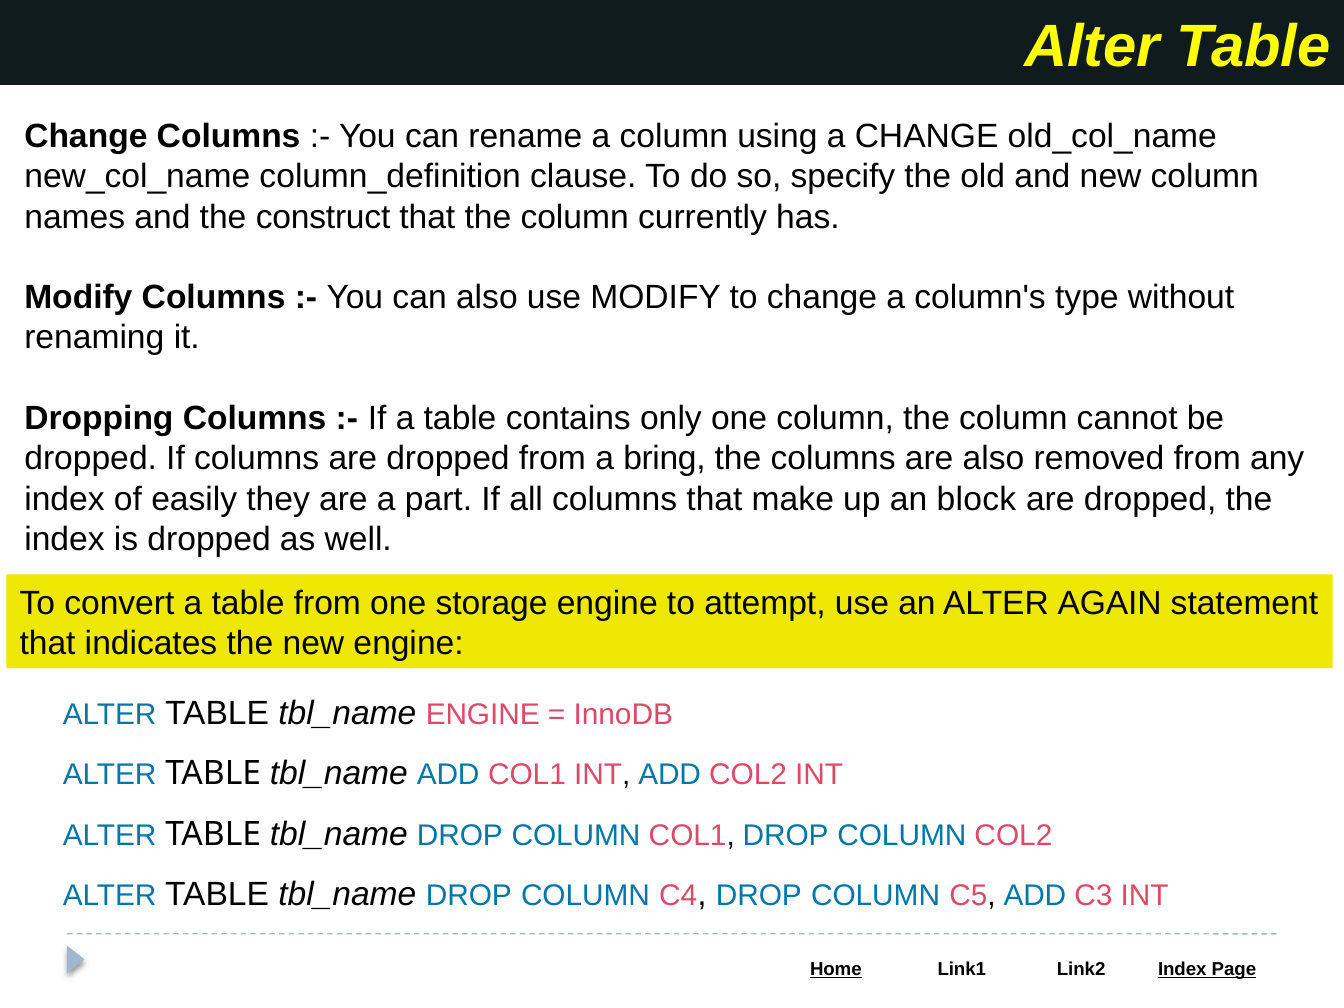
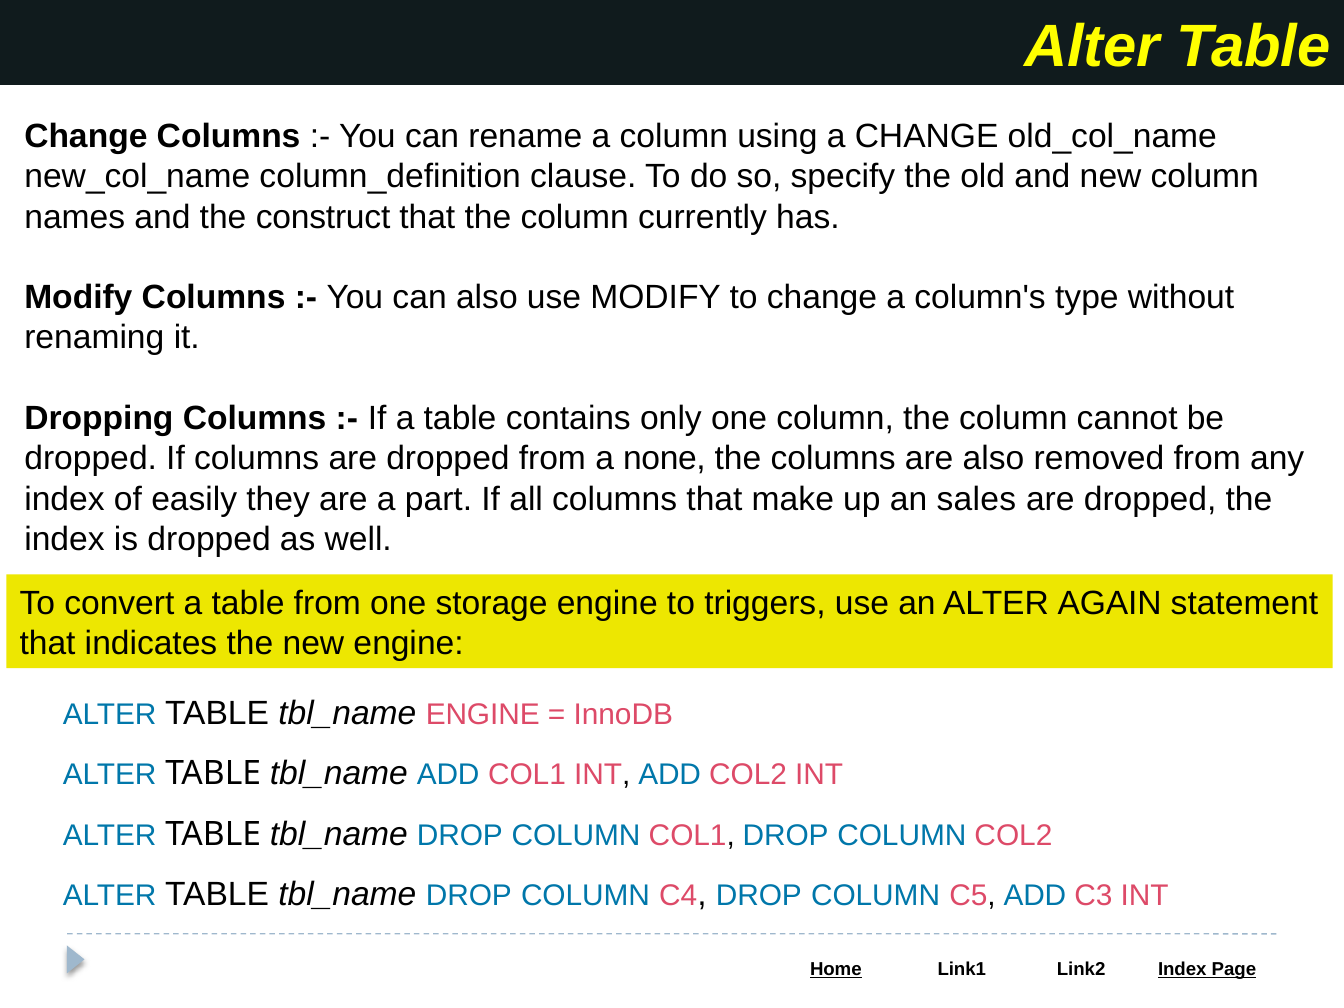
bring: bring -> none
block: block -> sales
attempt: attempt -> triggers
